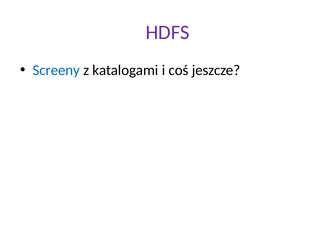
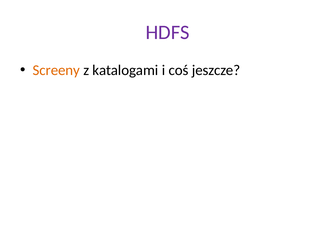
Screeny colour: blue -> orange
